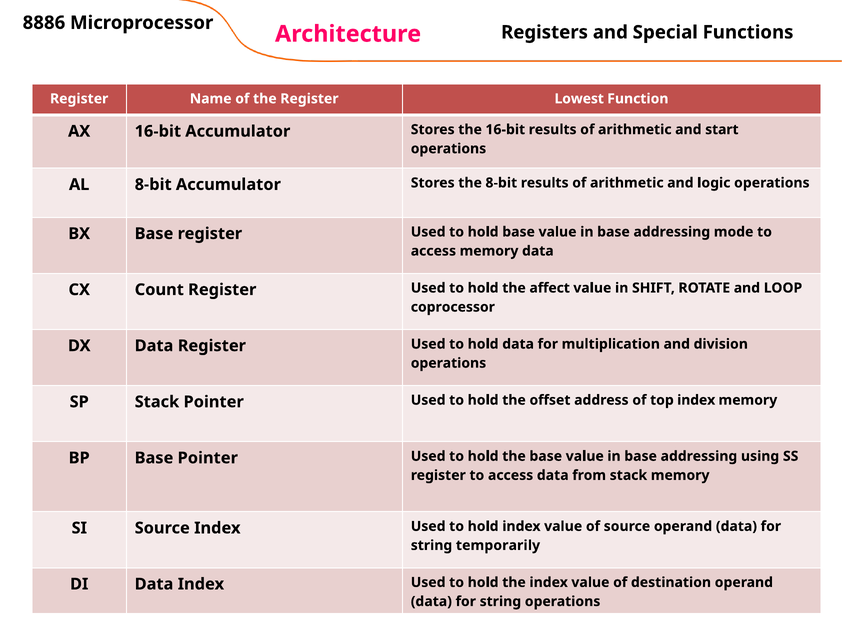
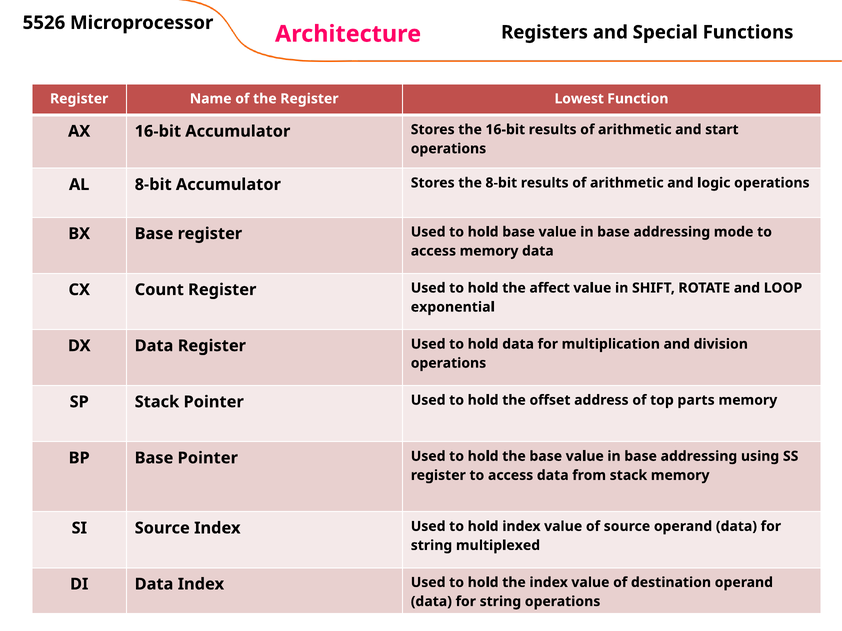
8886: 8886 -> 5526
coprocessor: coprocessor -> exponential
top index: index -> parts
temporarily: temporarily -> multiplexed
